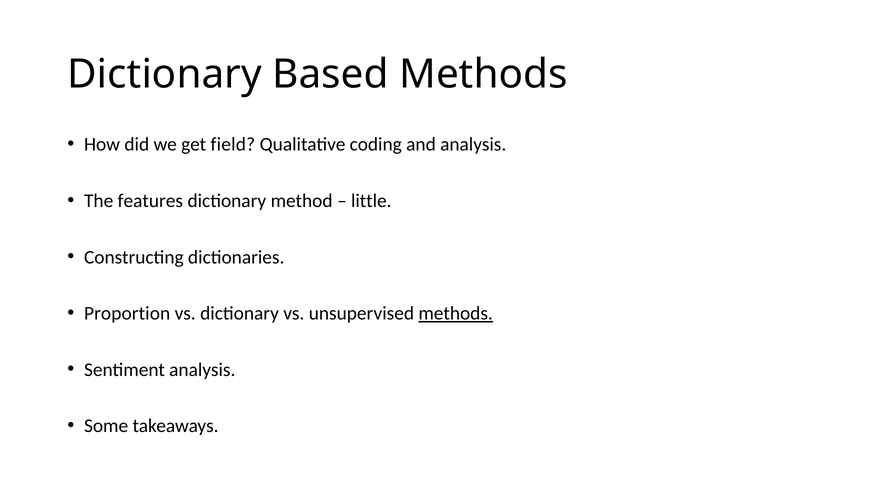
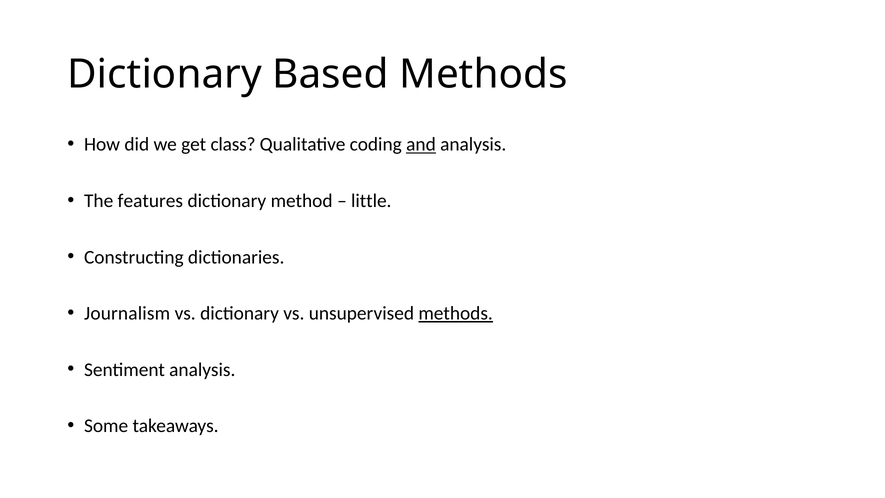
field: field -> class
and underline: none -> present
Proportion: Proportion -> Journalism
